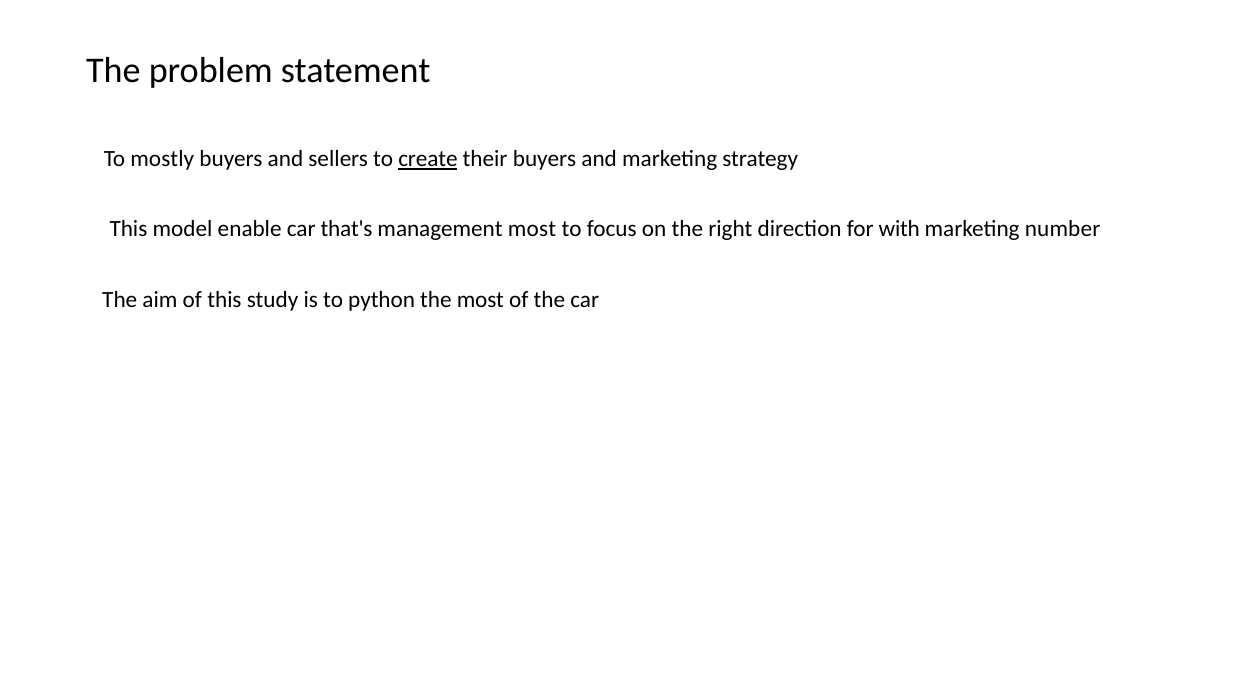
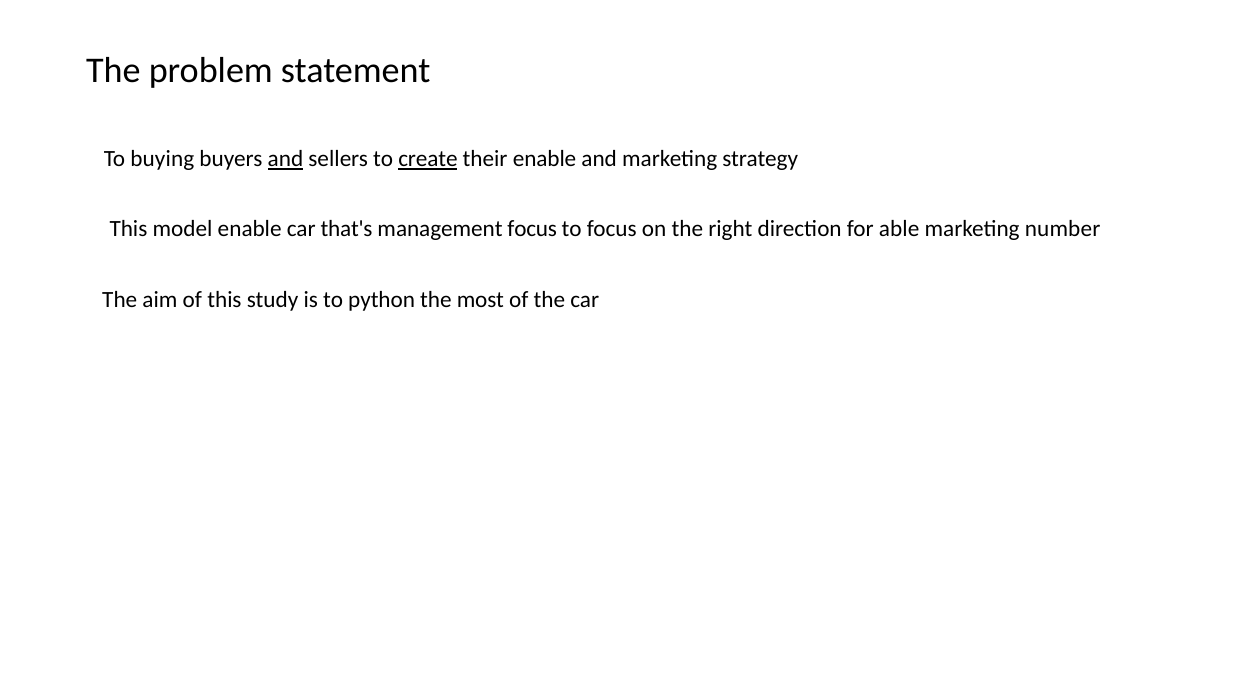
mostly: mostly -> buying
and at (285, 159) underline: none -> present
their buyers: buyers -> enable
management most: most -> focus
with: with -> able
